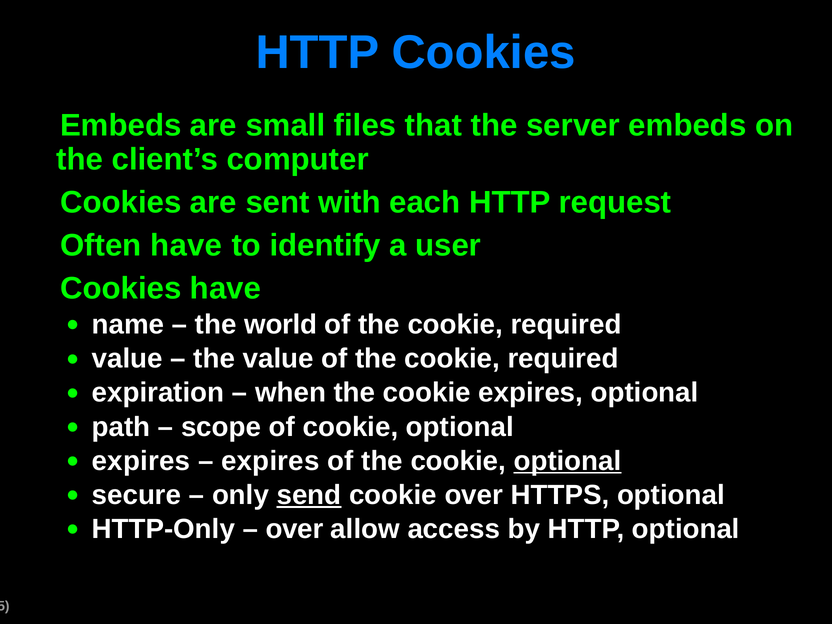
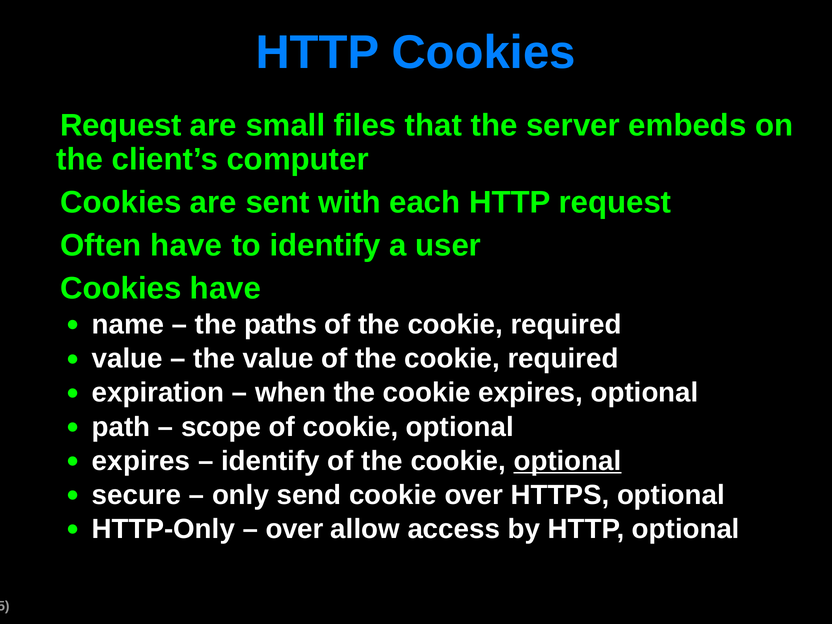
Embeds at (121, 125): Embeds -> Request
world: world -> paths
expires at (270, 461): expires -> identify
send underline: present -> none
